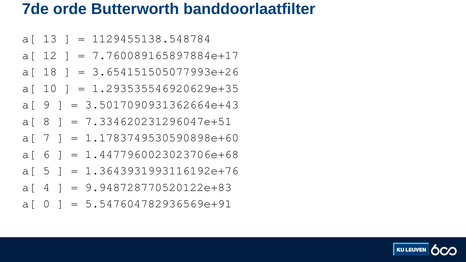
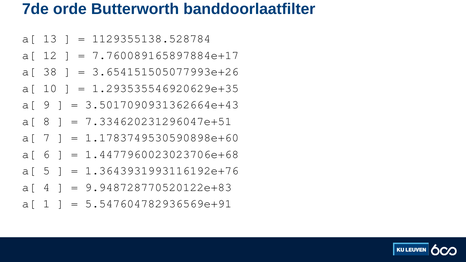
1129455138.548784: 1129455138.548784 -> 1129355138.528784
18: 18 -> 38
0: 0 -> 1
